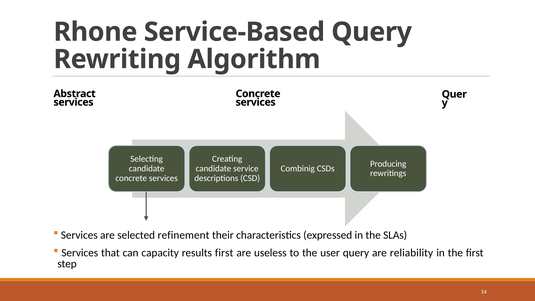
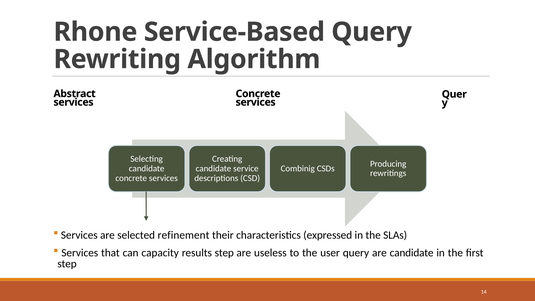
results first: first -> step
are reliability: reliability -> candidate
